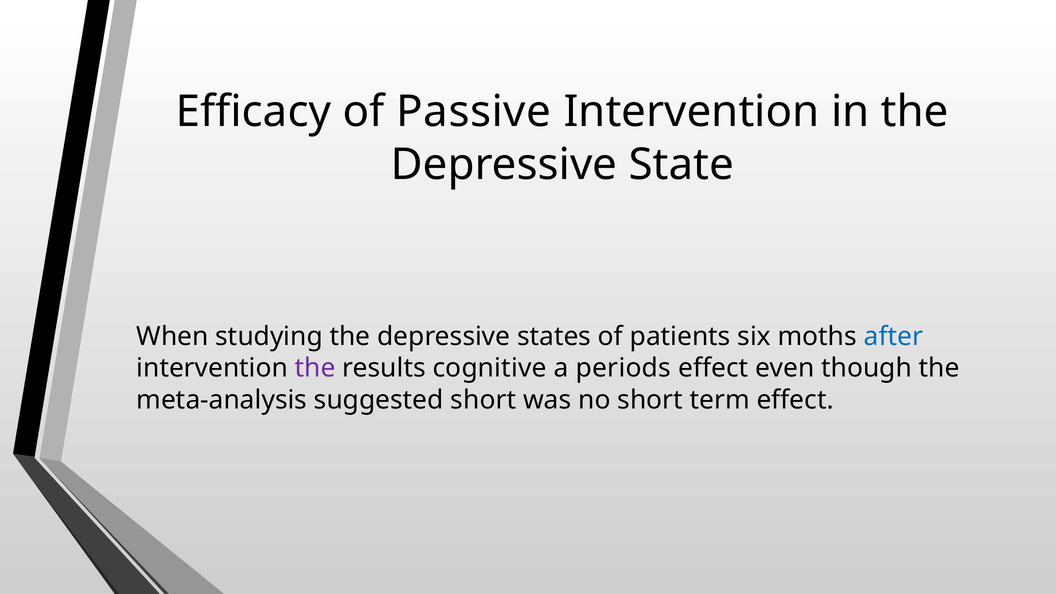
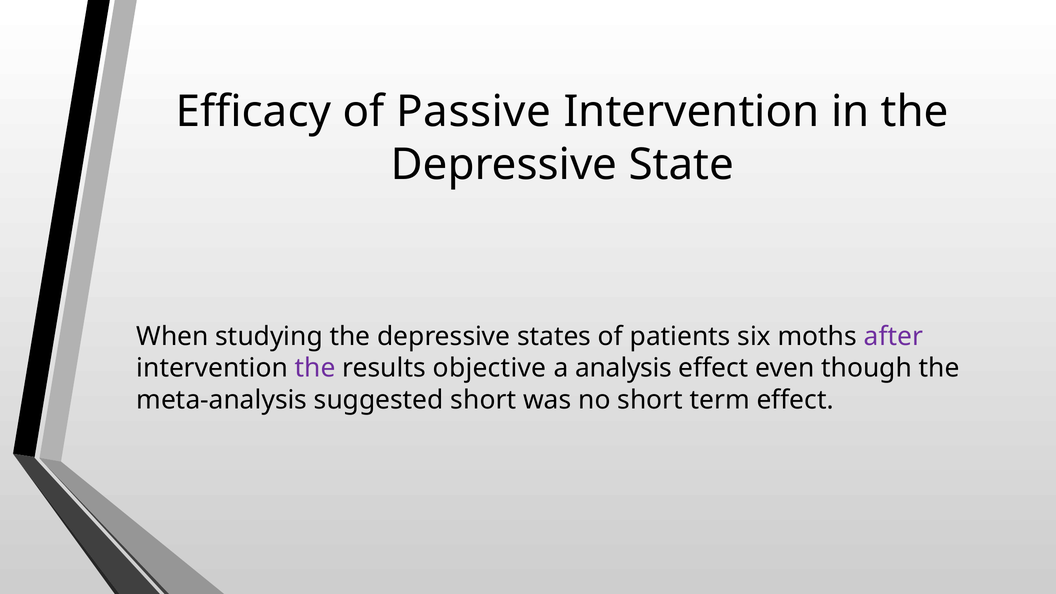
after colour: blue -> purple
cognitive: cognitive -> objective
periods: periods -> analysis
